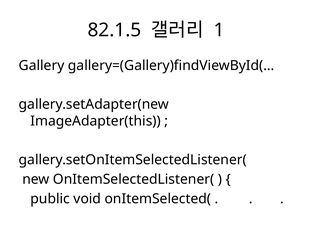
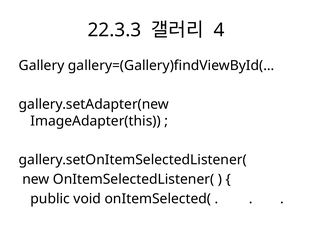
82.1.5: 82.1.5 -> 22.3.3
1: 1 -> 4
